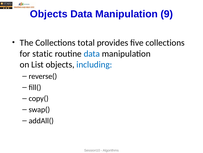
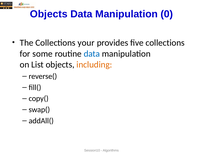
9: 9 -> 0
total: total -> your
static: static -> some
including colour: blue -> orange
